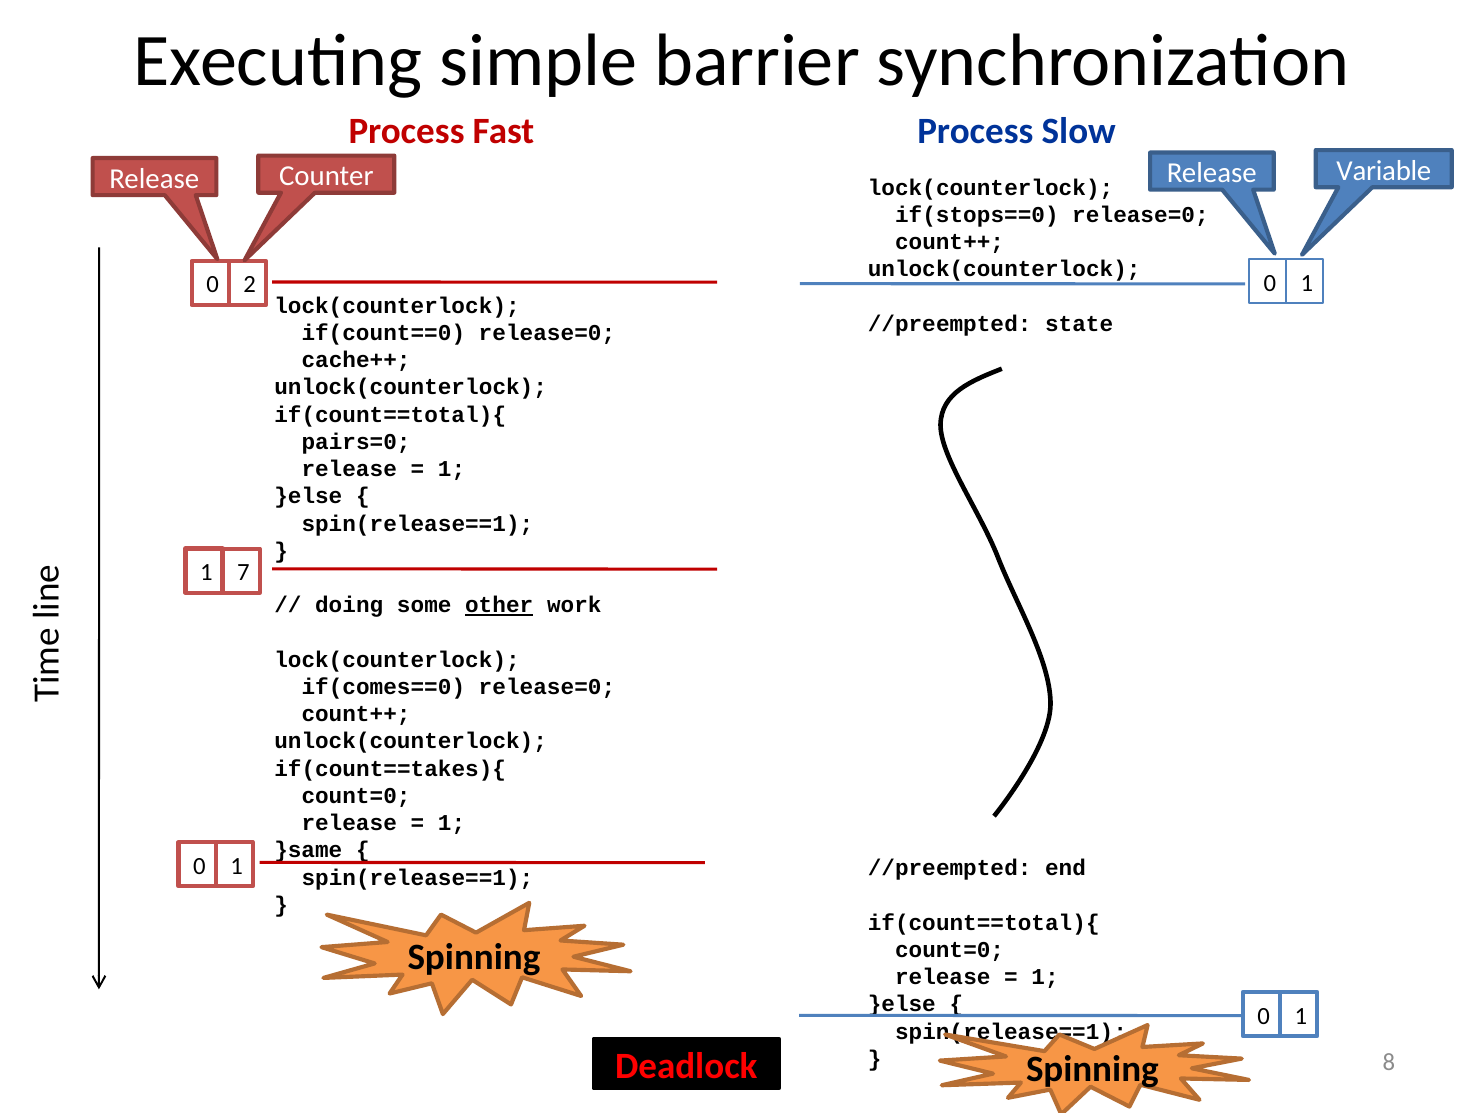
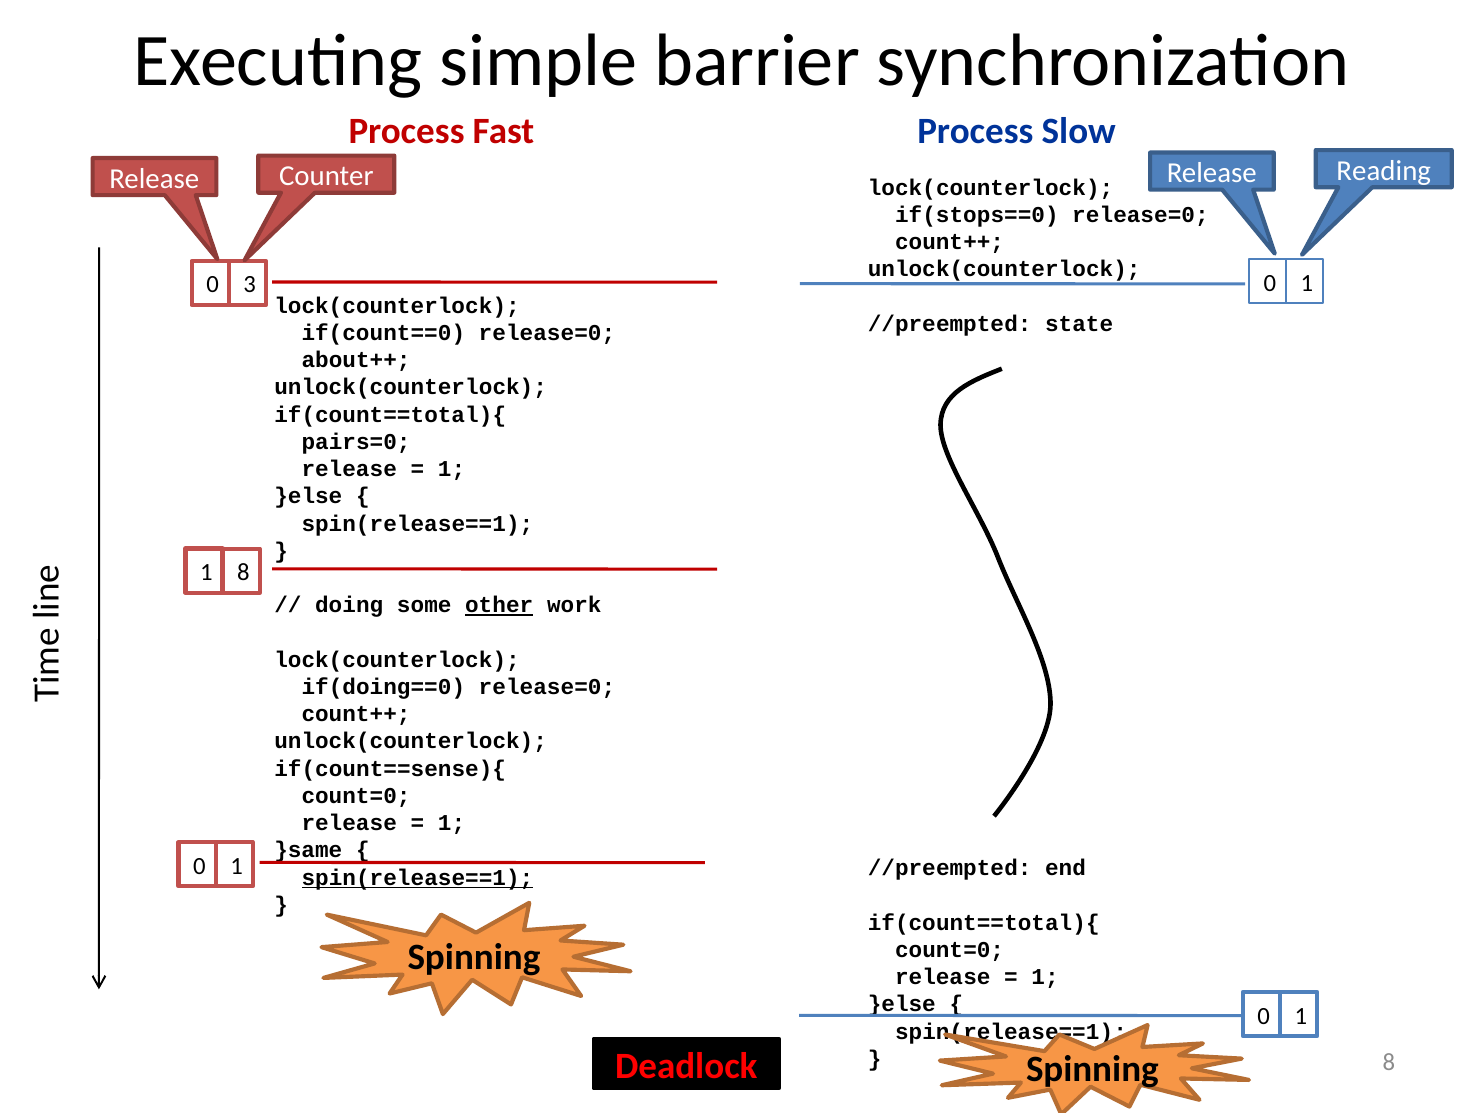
Variable: Variable -> Reading
2: 2 -> 3
cache++: cache++ -> about++
1 7: 7 -> 8
if(comes==0: if(comes==0 -> if(doing==0
if(count==takes){: if(count==takes){ -> if(count==sense){
spin(release==1 at (417, 878) underline: none -> present
